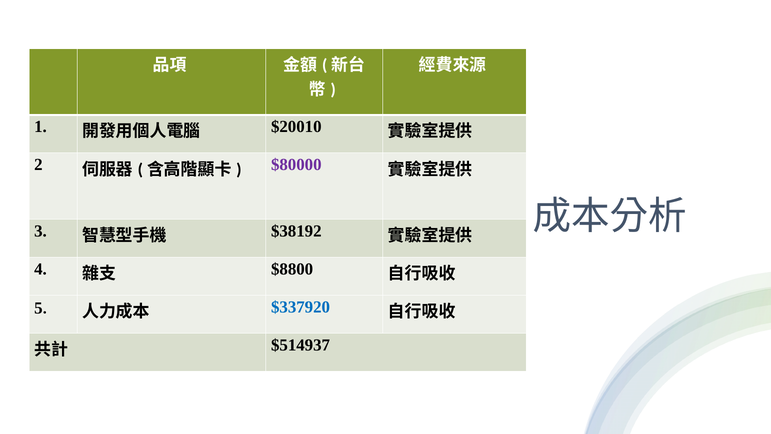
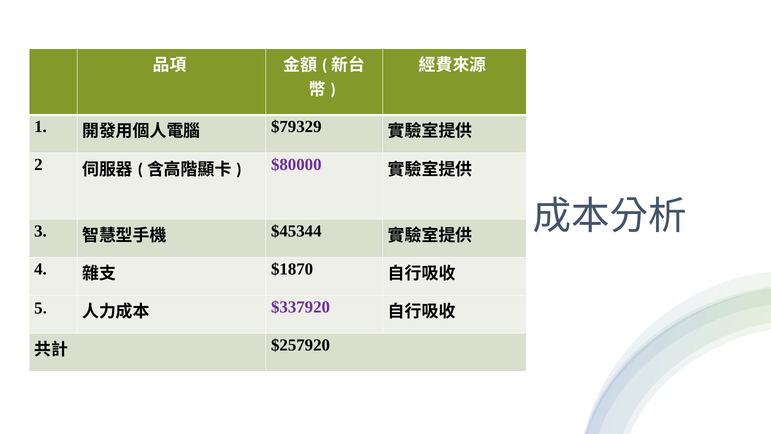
$20010: $20010 -> $79329
$38192: $38192 -> $45344
$8800: $8800 -> $1870
$337920 colour: blue -> purple
$514937: $514937 -> $257920
